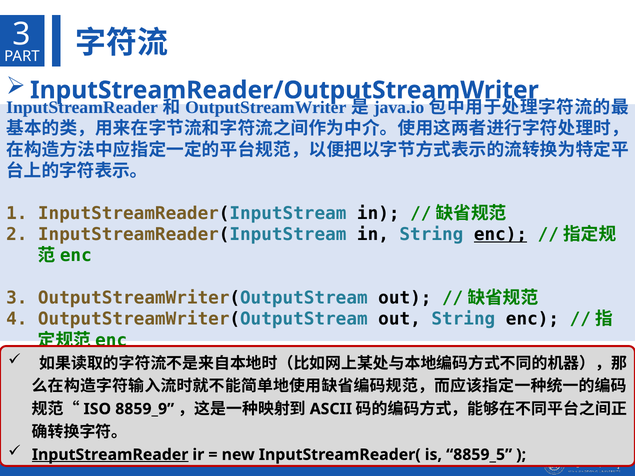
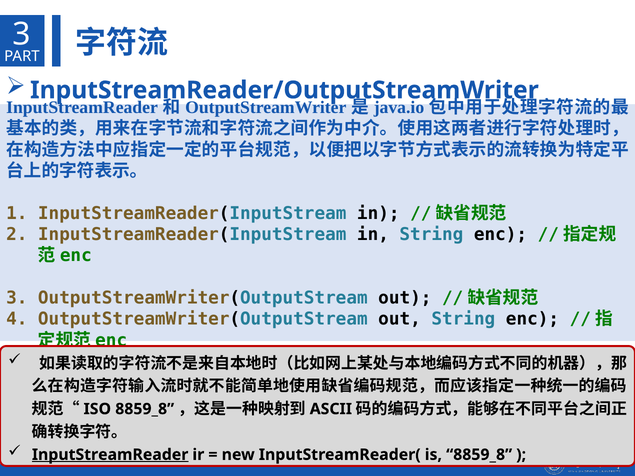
enc at (501, 234) underline: present -> none
8859_9 at (145, 409): 8859_9 -> 8859_8
is 8859_5: 8859_5 -> 8859_8
